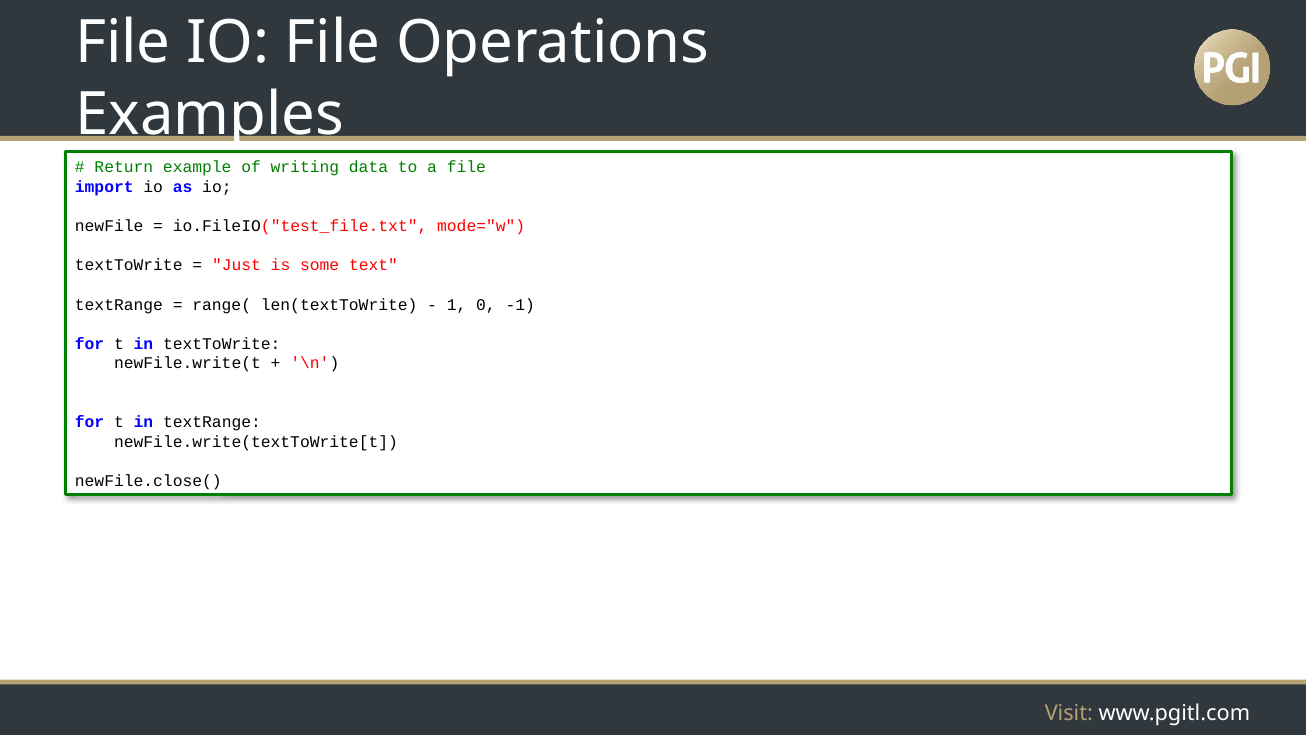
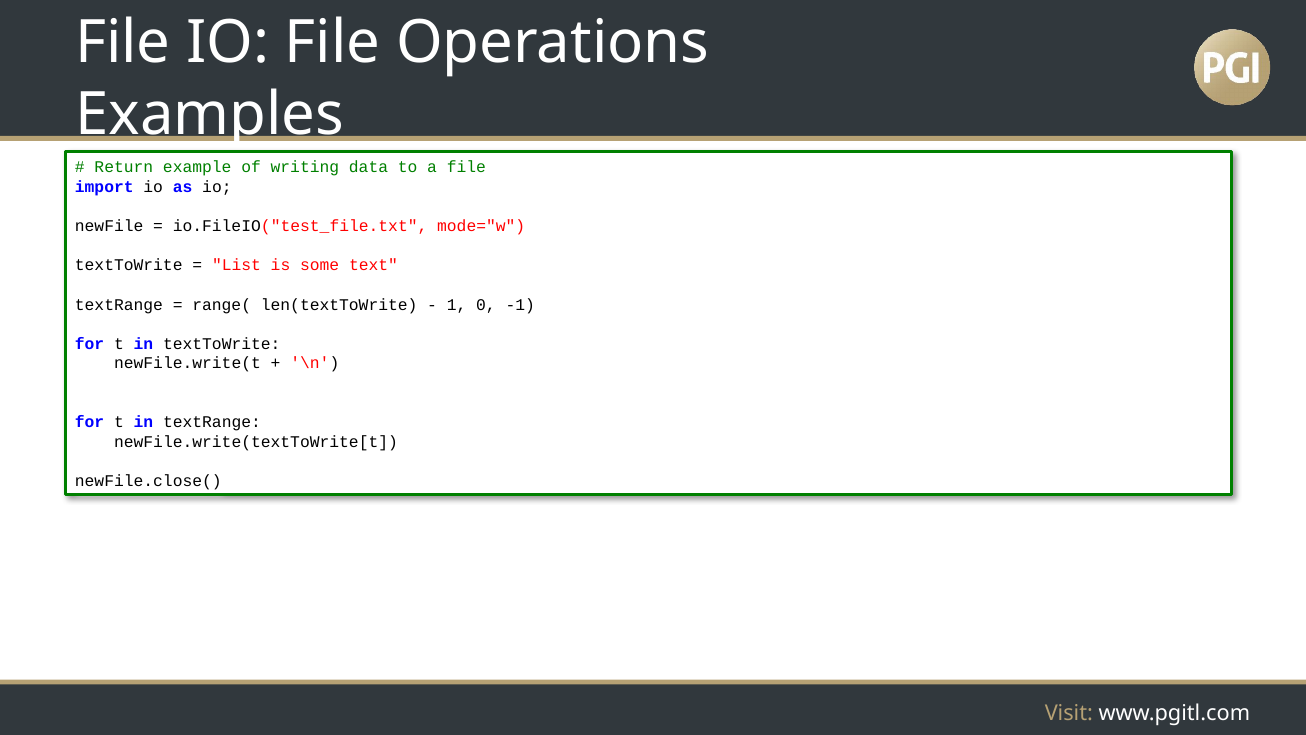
Just: Just -> List
